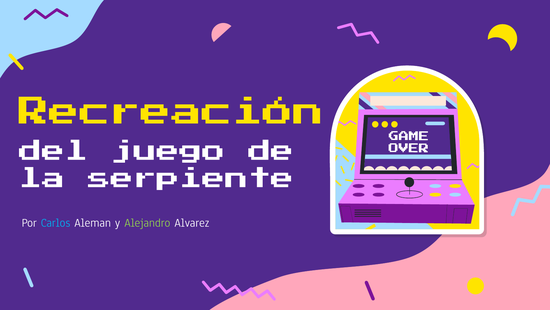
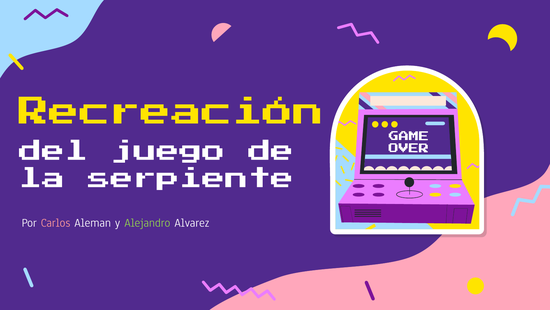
Carlos colour: light blue -> pink
